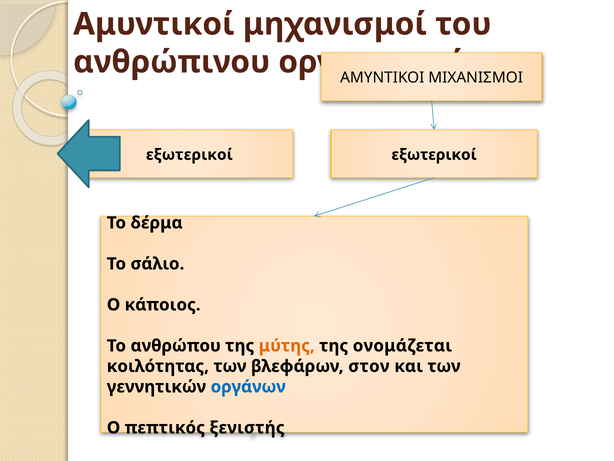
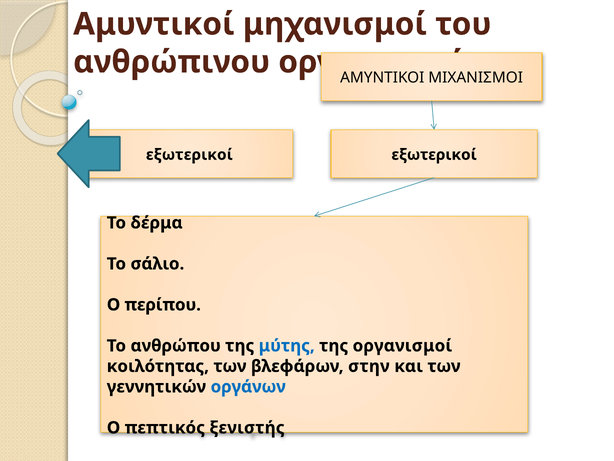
κάποιος: κάποιος -> περίπου
μύτης colour: orange -> blue
ονομάζεται: ονομάζεται -> οργανισμοί
στον: στον -> στην
